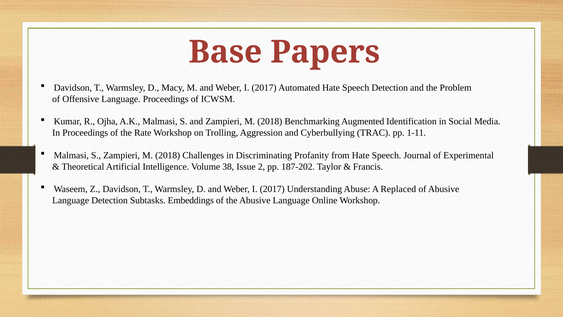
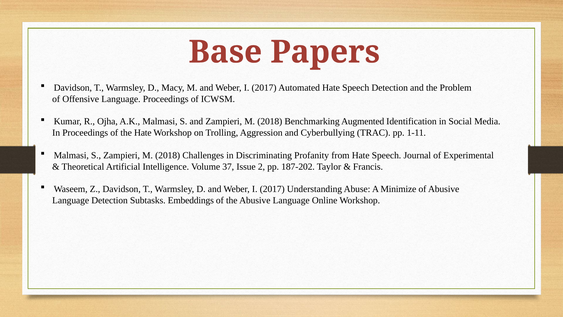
the Rate: Rate -> Hate
38: 38 -> 37
Replaced: Replaced -> Minimize
